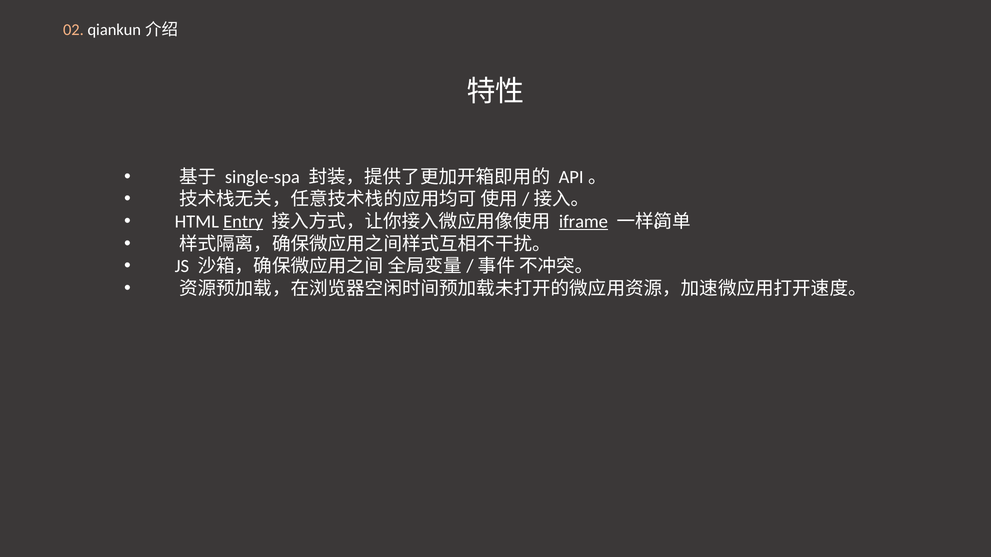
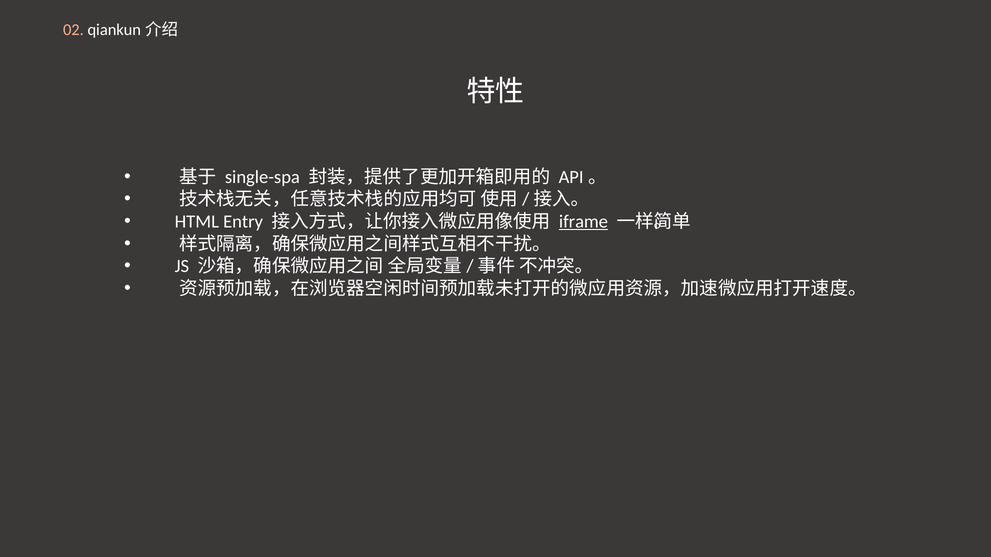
Entry underline: present -> none
